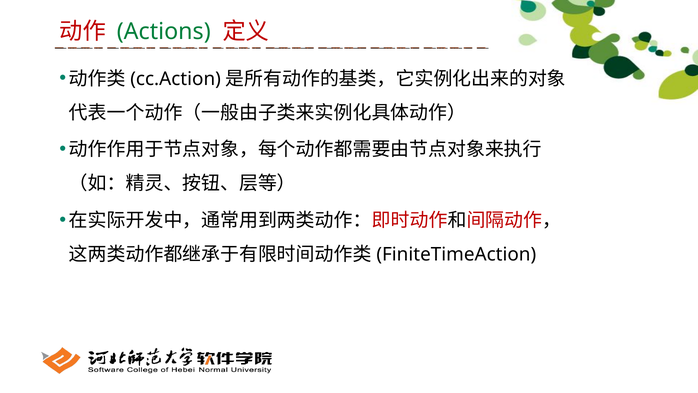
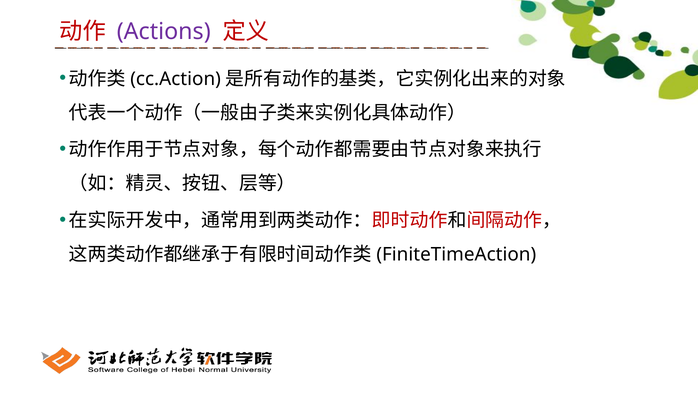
Actions colour: green -> purple
